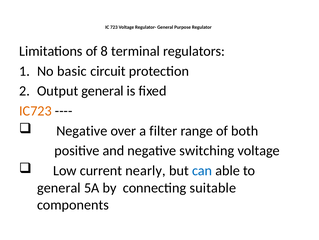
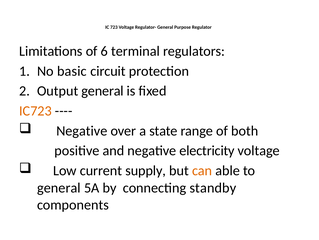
8: 8 -> 6
filter: filter -> state
switching: switching -> electricity
nearly: nearly -> supply
can colour: blue -> orange
suitable: suitable -> standby
